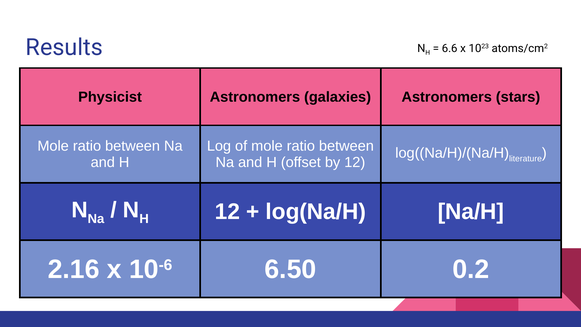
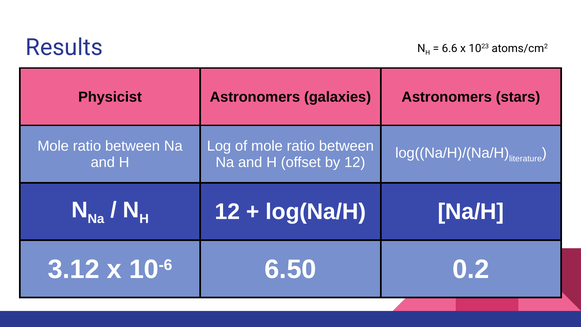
2.16: 2.16 -> 3.12
